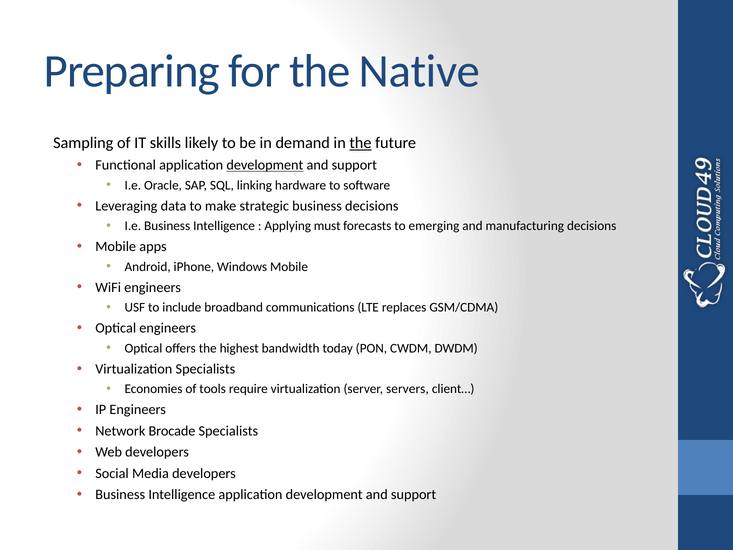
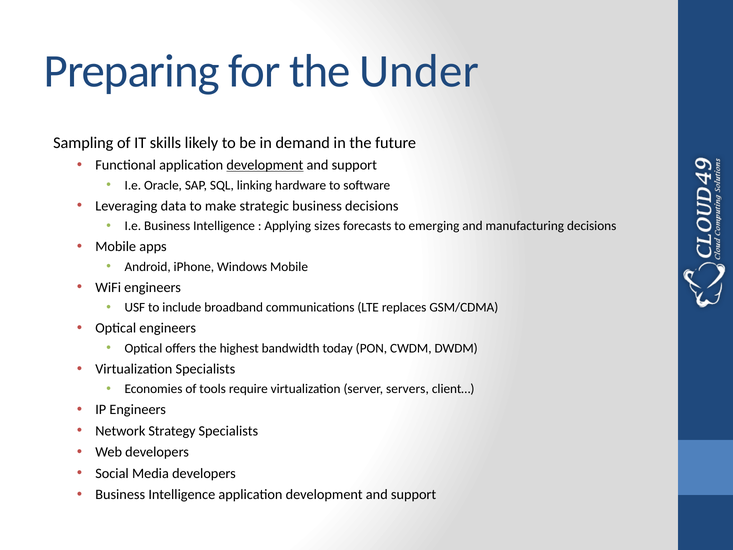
Native: Native -> Under
the at (360, 143) underline: present -> none
must: must -> sizes
Brocade: Brocade -> Strategy
